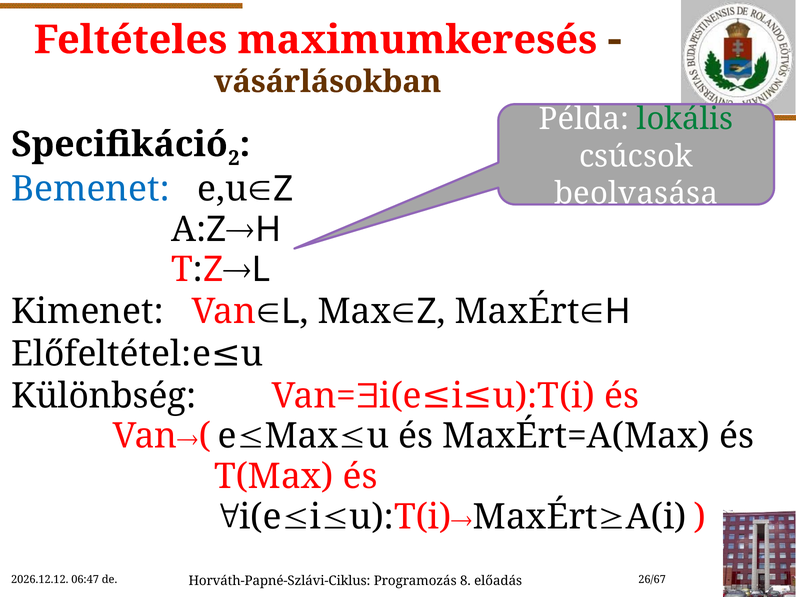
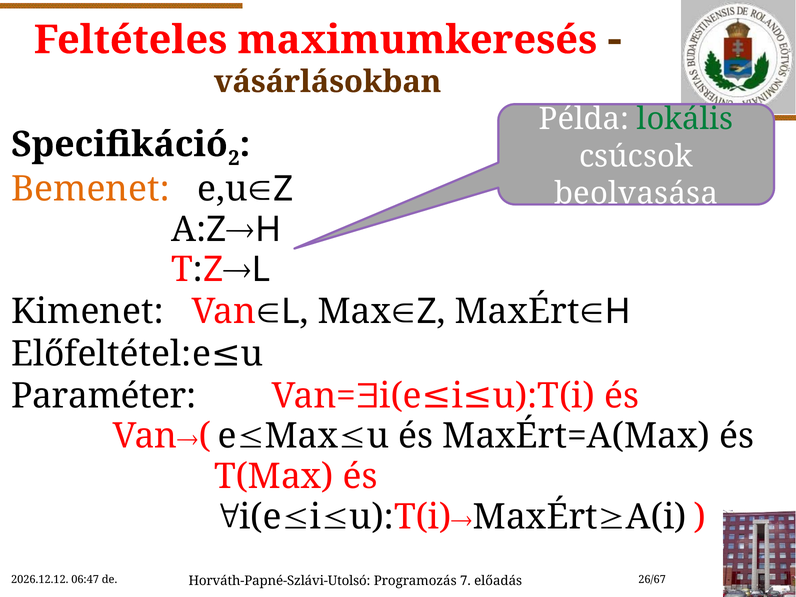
Bemenet colour: blue -> orange
Különbség: Különbség -> Paraméter
Horváth-Papné-Szlávi-Ciklus: Horváth-Papné-Szlávi-Ciklus -> Horváth-Papné-Szlávi-Utolsó
8: 8 -> 7
